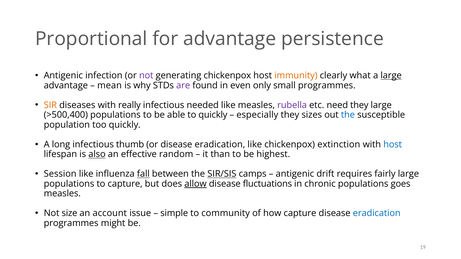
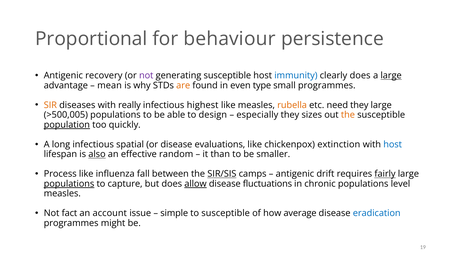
for advantage: advantage -> behaviour
infection: infection -> recovery
generating chickenpox: chickenpox -> susceptible
immunity colour: orange -> blue
clearly what: what -> does
are colour: purple -> orange
only: only -> type
needed: needed -> highest
rubella colour: purple -> orange
>500,400: >500,400 -> >500,005
to quickly: quickly -> design
the at (348, 115) colour: blue -> orange
population underline: none -> present
thumb: thumb -> spatial
or disease eradication: eradication -> evaluations
highest: highest -> smaller
Session: Session -> Process
fall underline: present -> none
fairly underline: none -> present
populations at (69, 184) underline: none -> present
goes: goes -> level
size: size -> fact
to community: community -> susceptible
how capture: capture -> average
